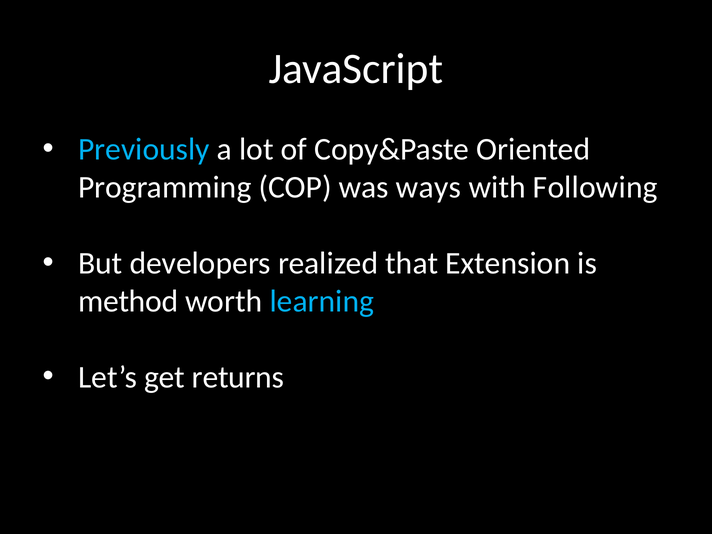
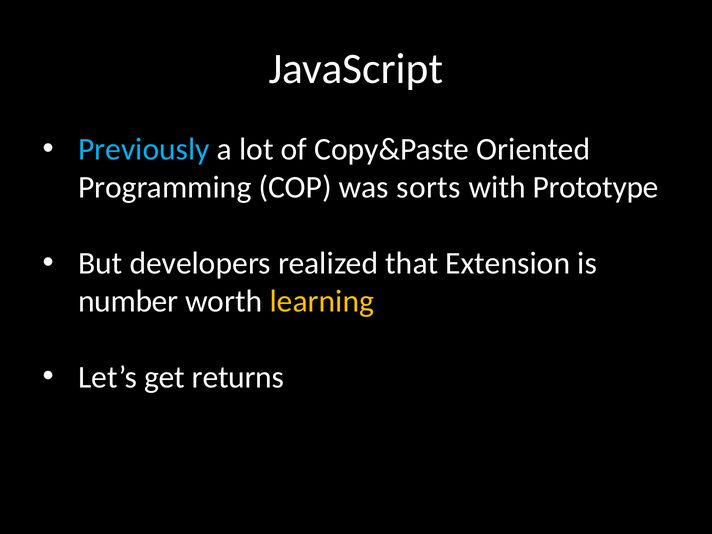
ways: ways -> sorts
Following: Following -> Prototype
method: method -> number
learning colour: light blue -> yellow
